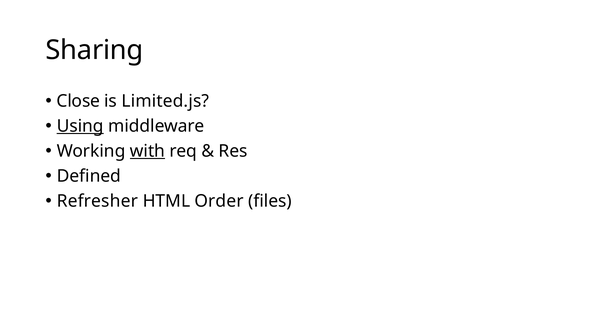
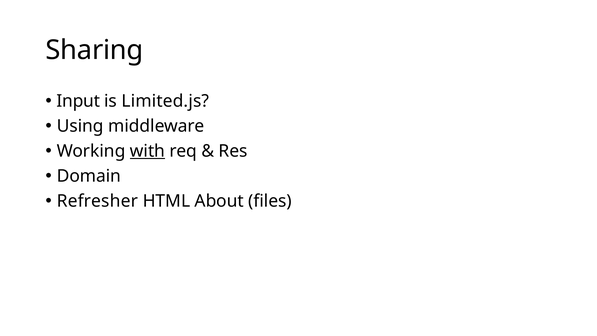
Close: Close -> Input
Using underline: present -> none
Defined: Defined -> Domain
Order: Order -> About
